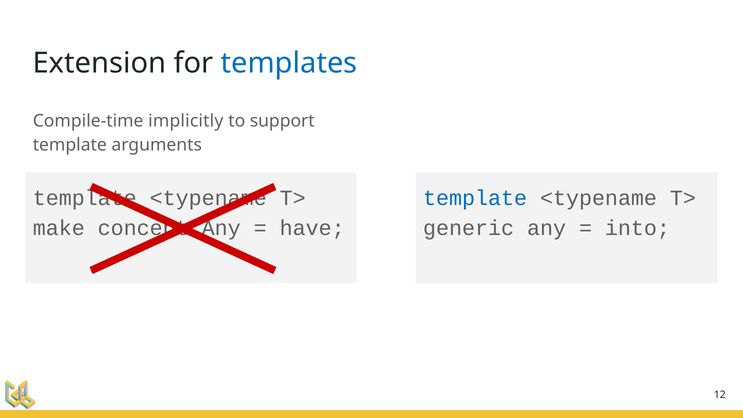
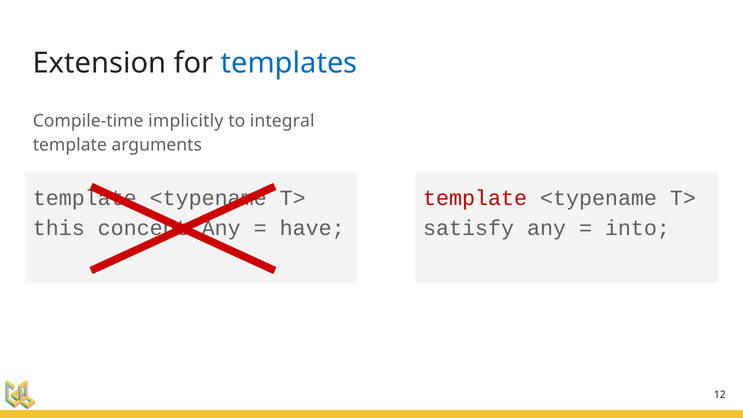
support: support -> integral
template at (475, 198) colour: blue -> red
make: make -> this
generic: generic -> satisfy
